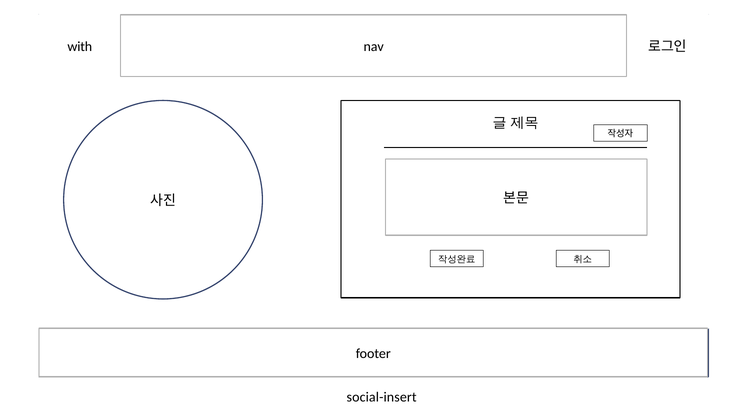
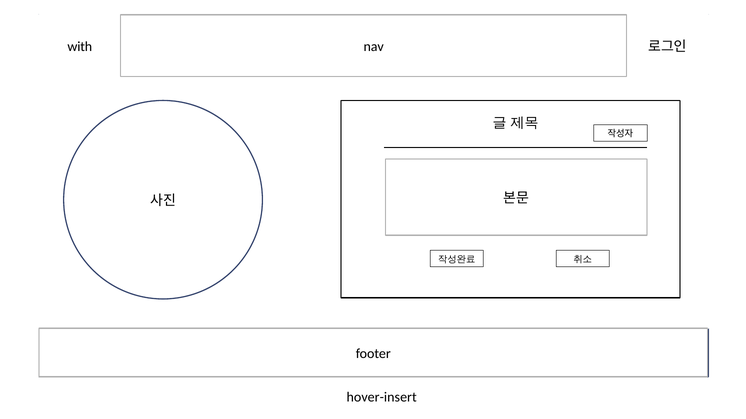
social-insert: social-insert -> hover-insert
